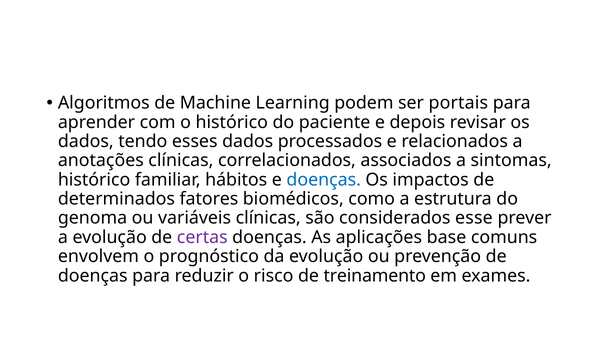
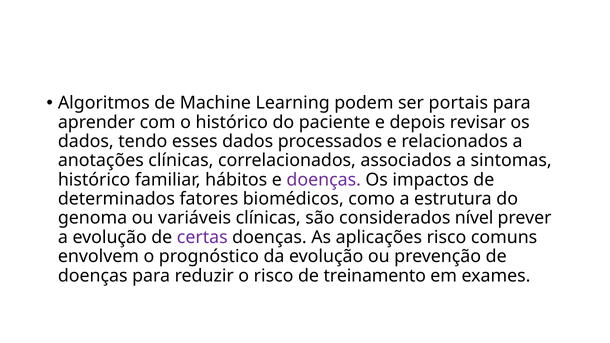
doenças at (324, 180) colour: blue -> purple
esse: esse -> nível
aplicações base: base -> risco
